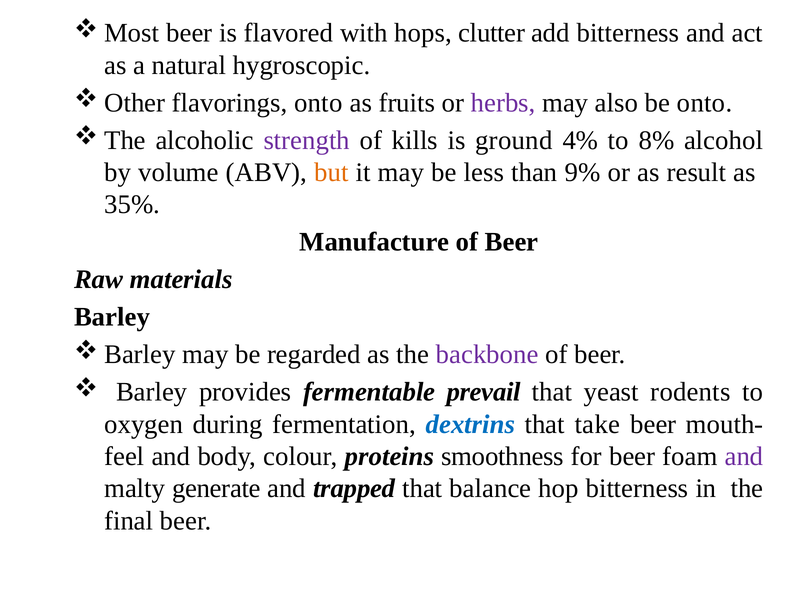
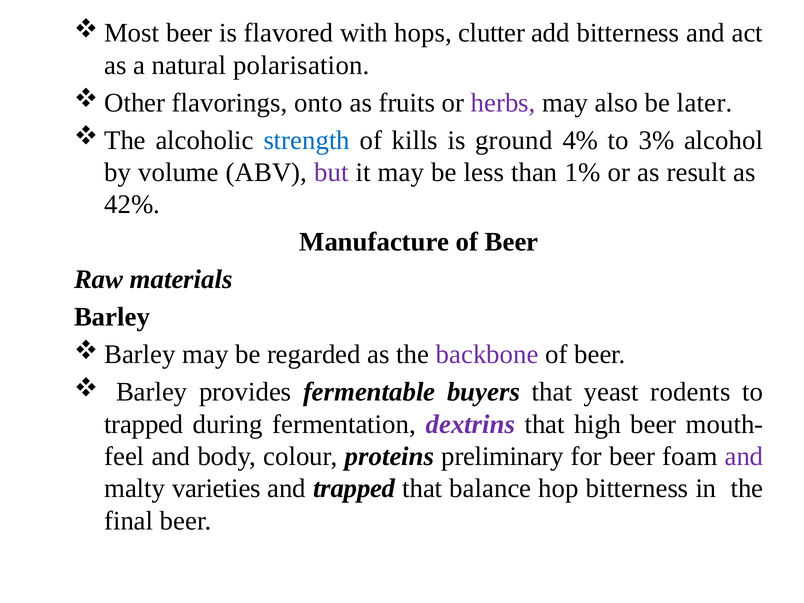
hygroscopic: hygroscopic -> polarisation
be onto: onto -> later
strength colour: purple -> blue
8%: 8% -> 3%
but colour: orange -> purple
9%: 9% -> 1%
35%: 35% -> 42%
prevail: prevail -> buyers
oxygen at (144, 424): oxygen -> trapped
dextrins colour: blue -> purple
take: take -> high
smoothness: smoothness -> preliminary
generate: generate -> varieties
